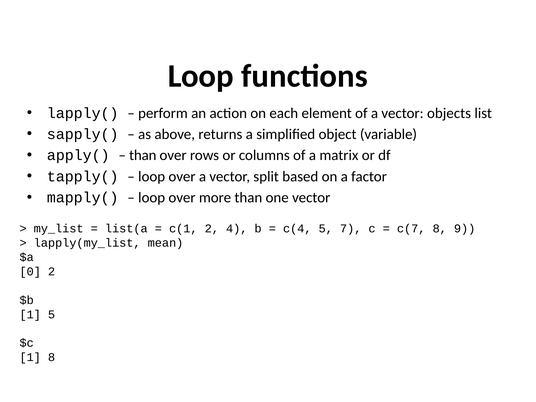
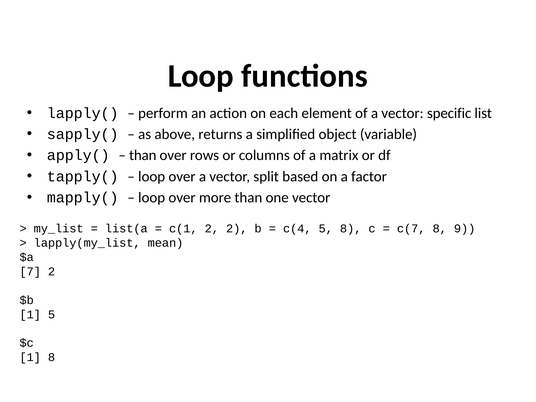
objects: objects -> specific
2 4: 4 -> 2
5 7: 7 -> 8
0: 0 -> 7
